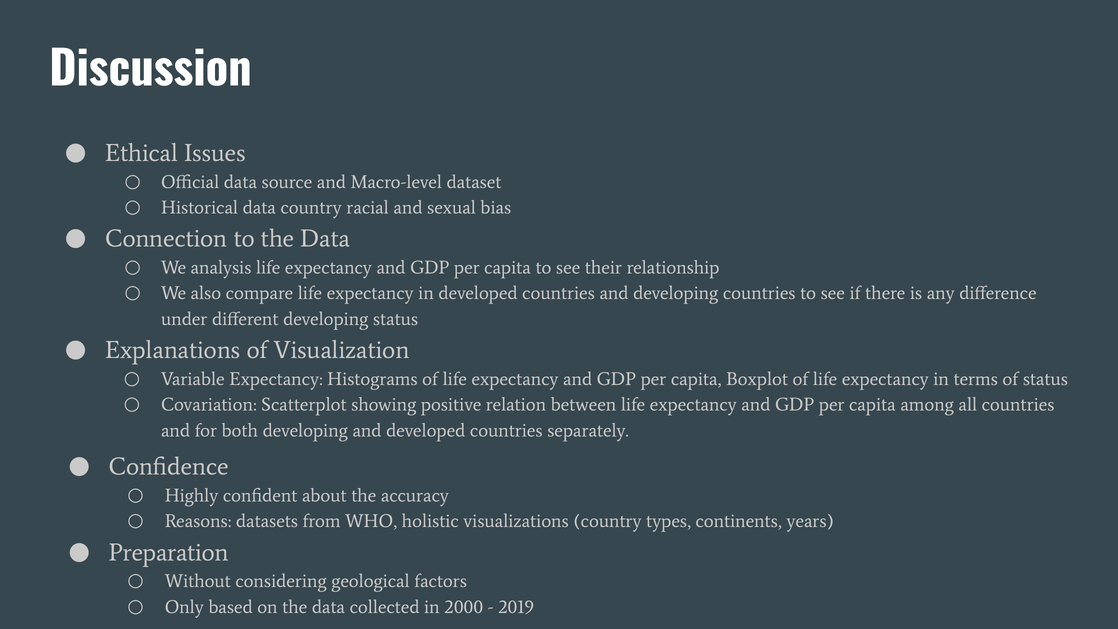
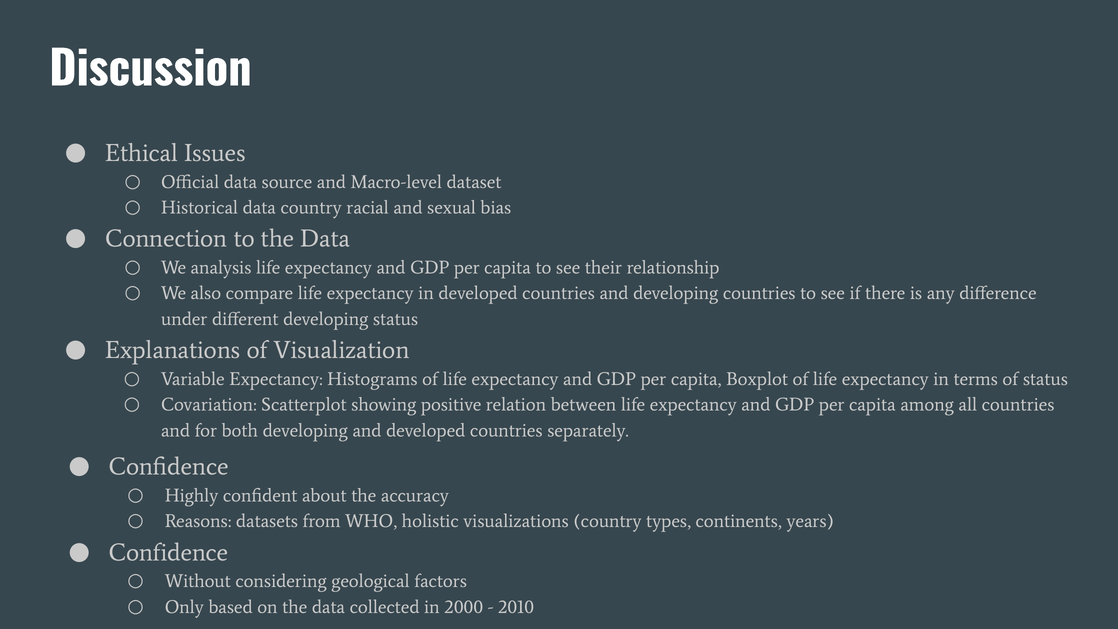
Preparation at (169, 552): Preparation -> Confidence
2019: 2019 -> 2010
